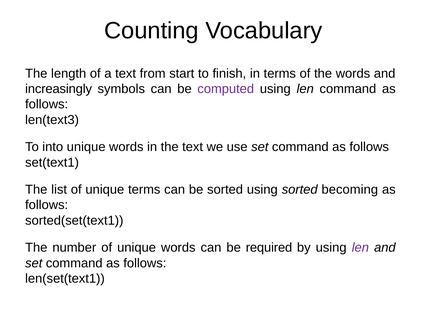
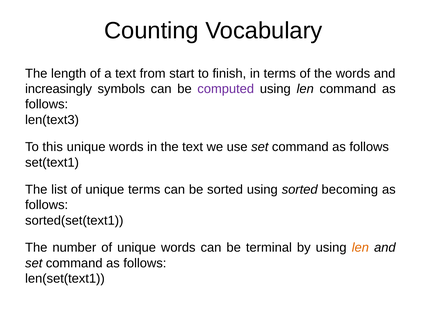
into: into -> this
required: required -> terminal
len at (360, 248) colour: purple -> orange
